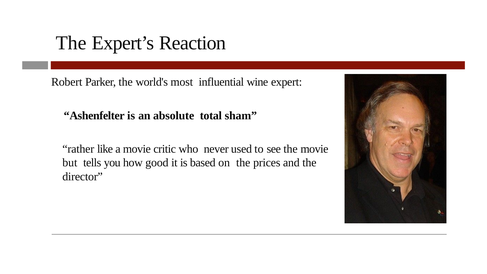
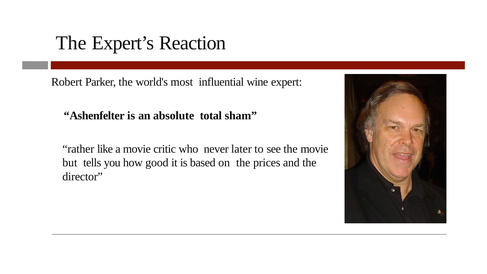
used: used -> later
